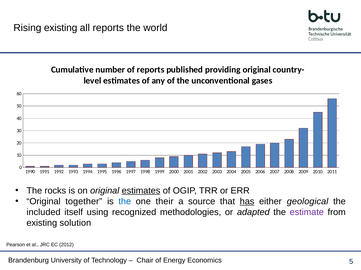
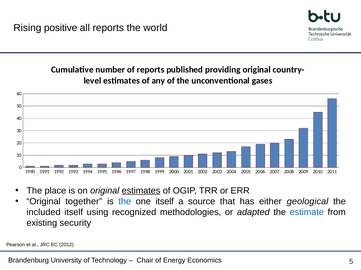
Rising existing: existing -> positive
rocks: rocks -> place
one their: their -> itself
has underline: present -> none
estimate colour: purple -> blue
solution: solution -> security
